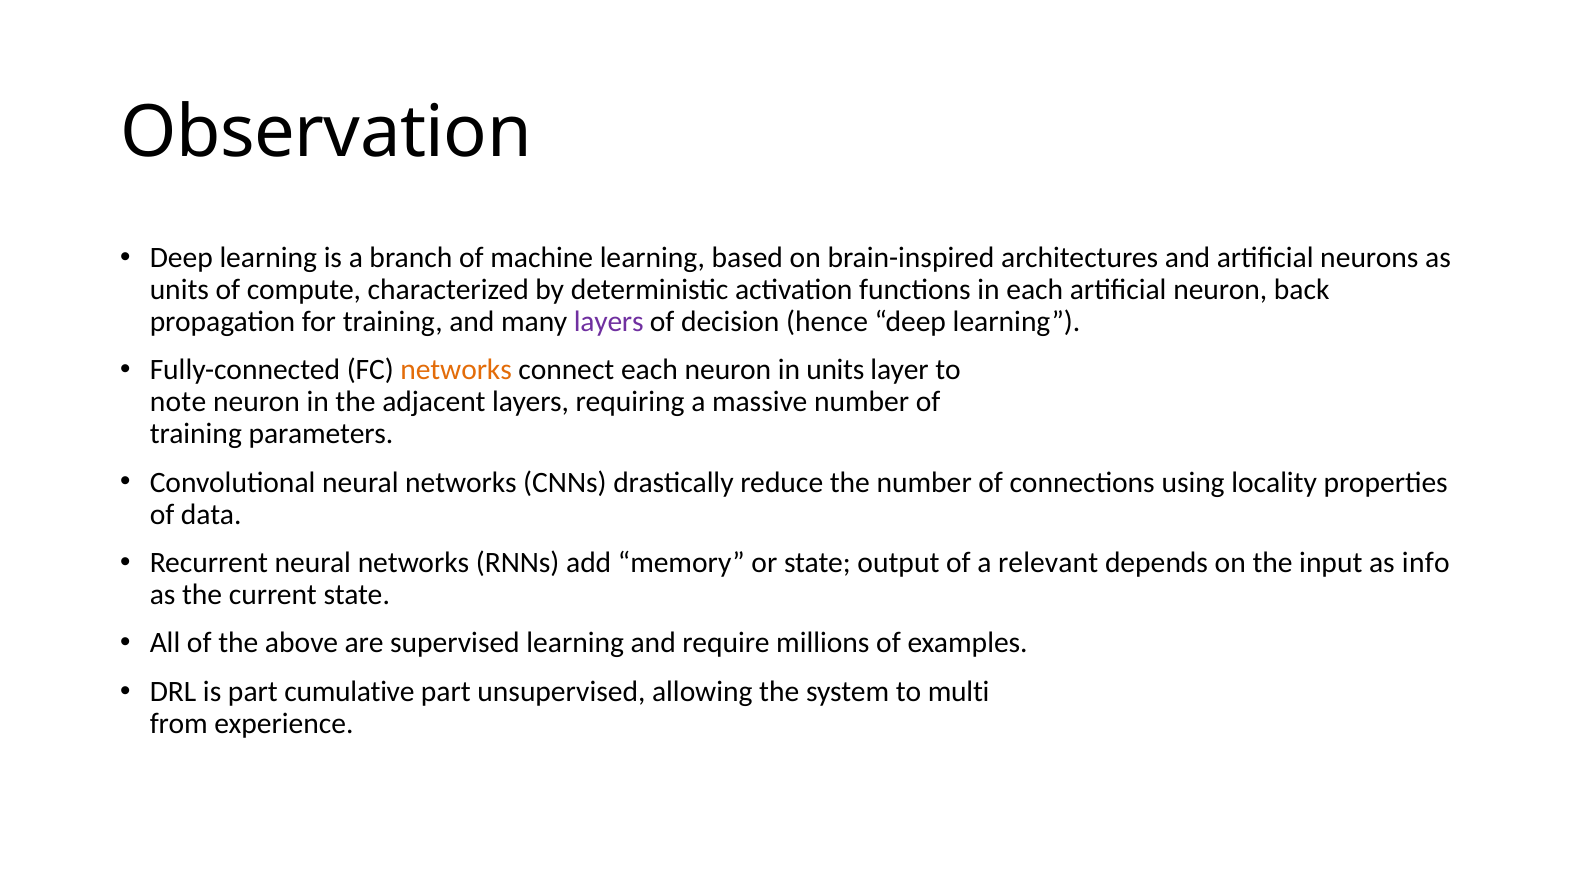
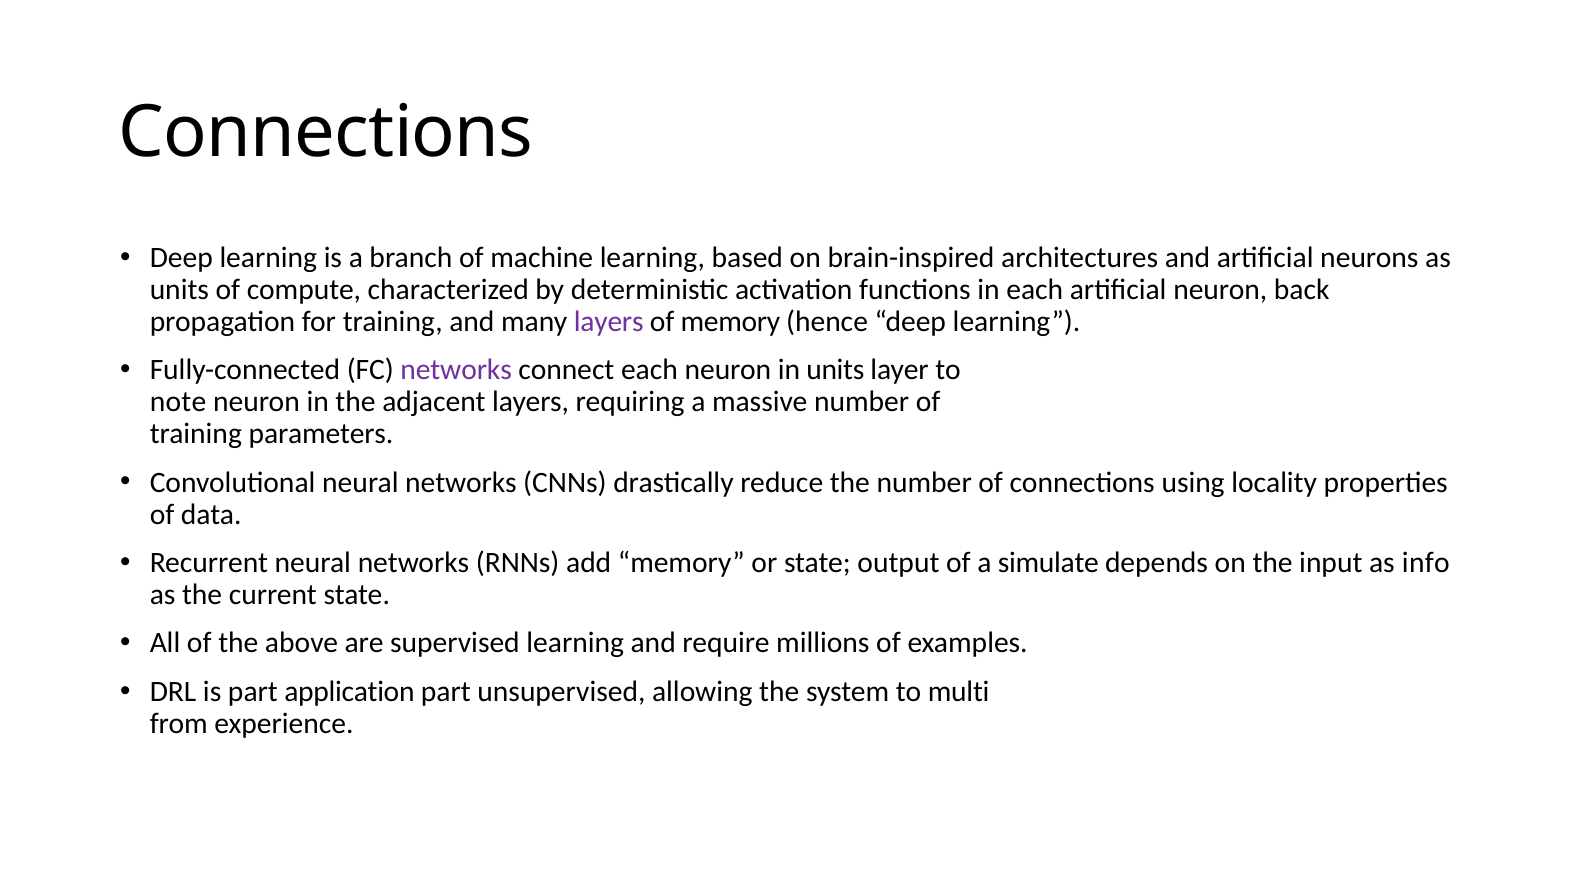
Observation at (326, 132): Observation -> Connections
of decision: decision -> memory
networks at (456, 370) colour: orange -> purple
relevant: relevant -> simulate
cumulative: cumulative -> application
